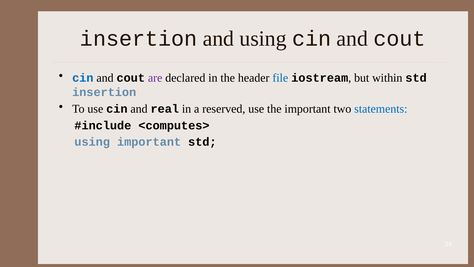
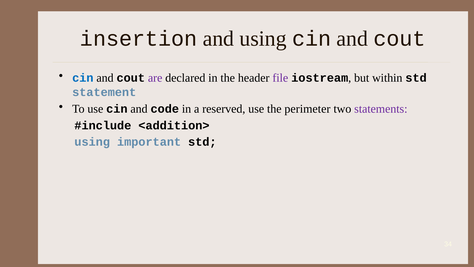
file colour: blue -> purple
insertion at (104, 92): insertion -> statement
real: real -> code
the important: important -> perimeter
statements colour: blue -> purple
<computes>: <computes> -> <addition>
